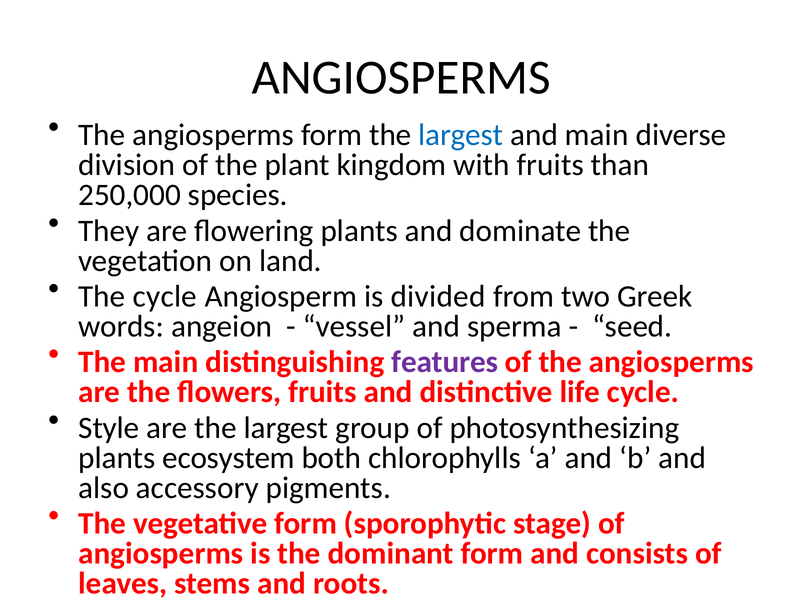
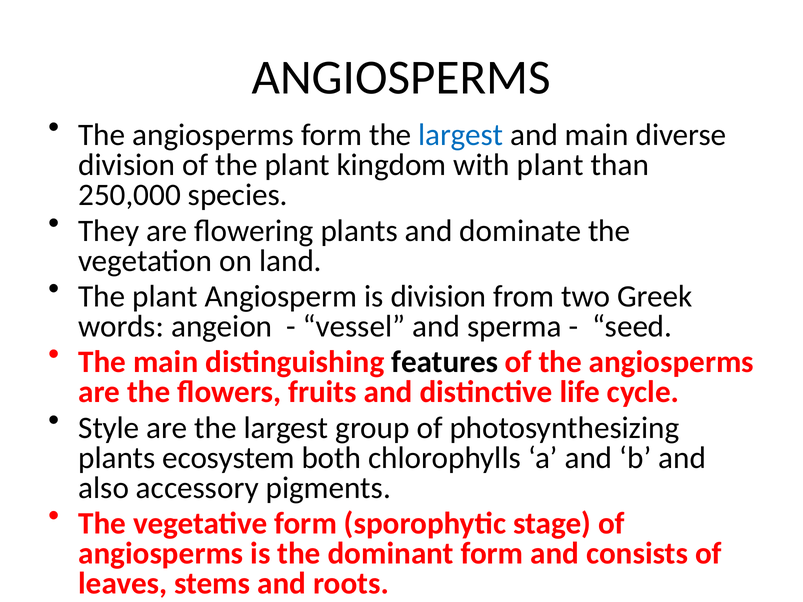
with fruits: fruits -> plant
cycle at (165, 297): cycle -> plant
is divided: divided -> division
features colour: purple -> black
